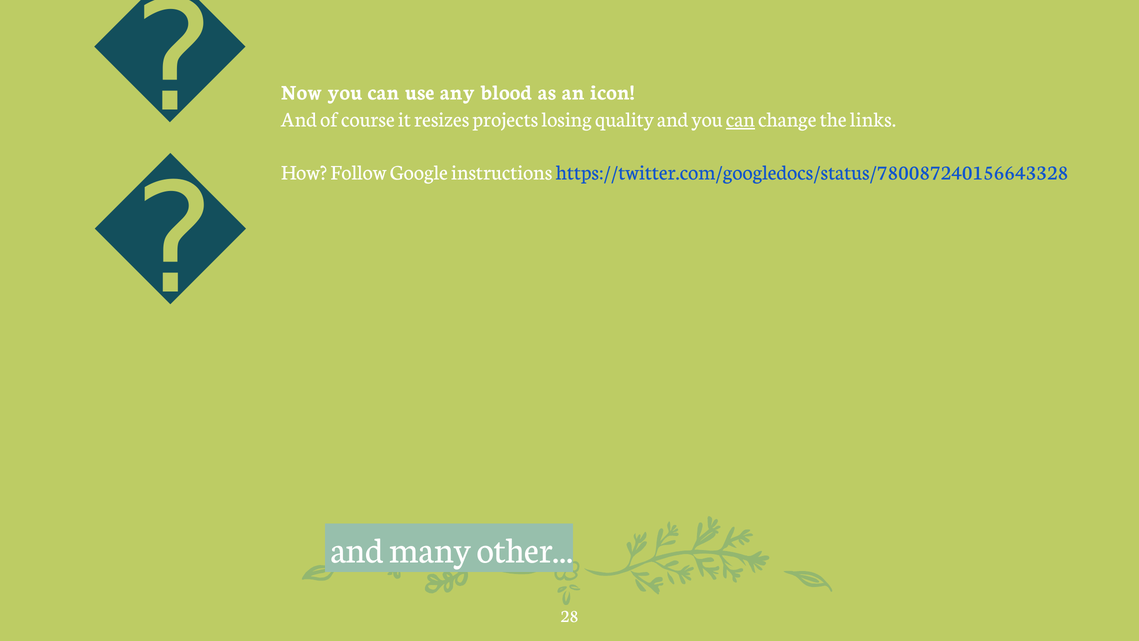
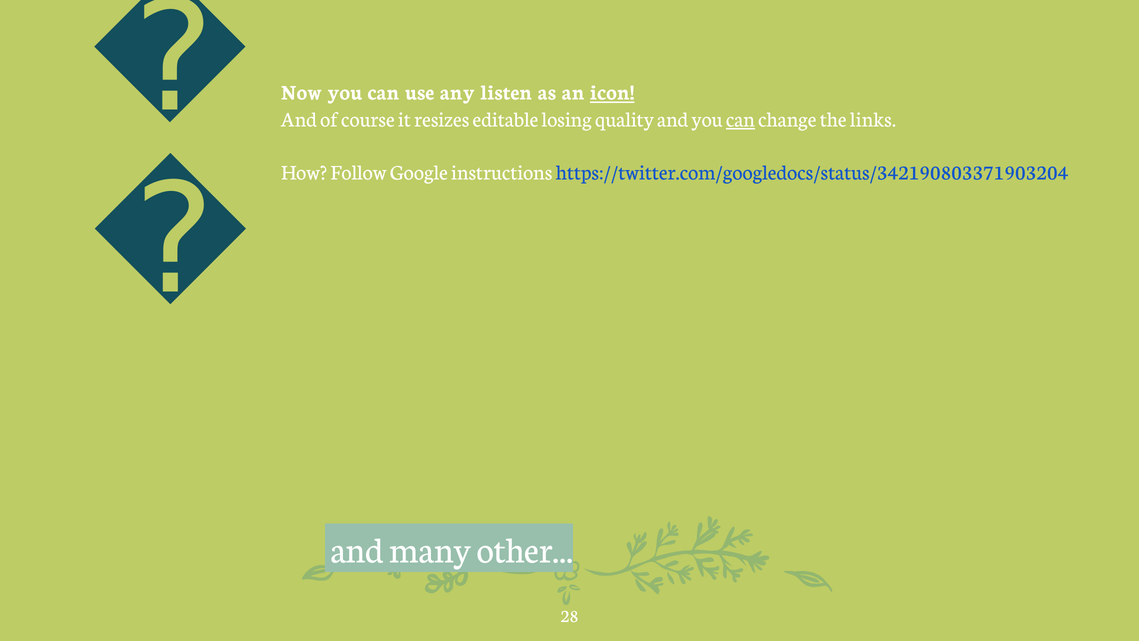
blood: blood -> listen
icon underline: none -> present
projects: projects -> editable
https://twitter.com/googledocs/status/780087240156643328: https://twitter.com/googledocs/status/780087240156643328 -> https://twitter.com/googledocs/status/342190803371903204
